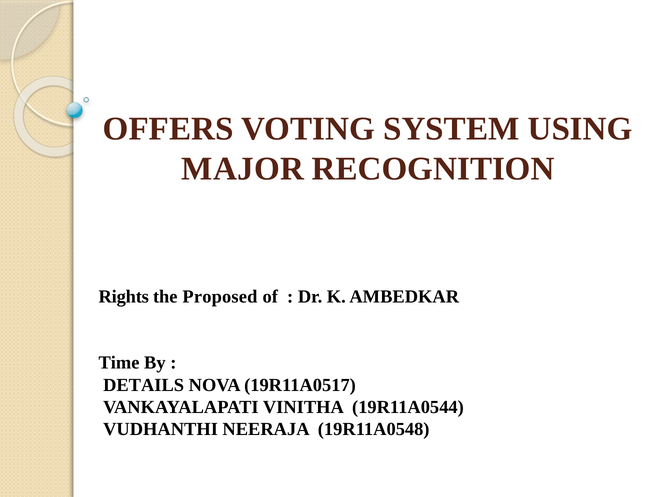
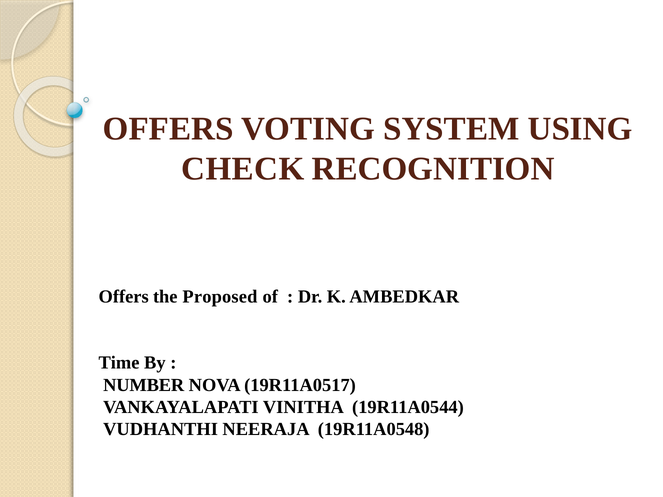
MAJOR: MAJOR -> CHECK
Rights at (124, 297): Rights -> Offers
DETAILS: DETAILS -> NUMBER
